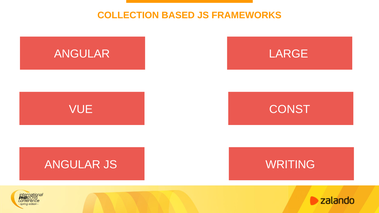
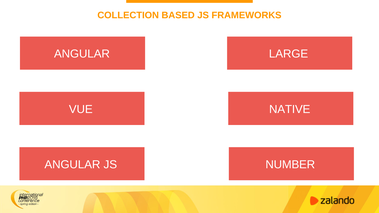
CONST: CONST -> NATIVE
WRITING: WRITING -> NUMBER
